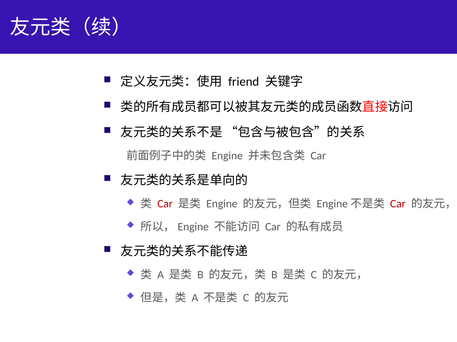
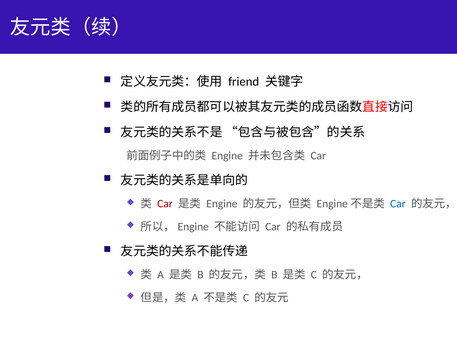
Car at (398, 204) colour: red -> blue
